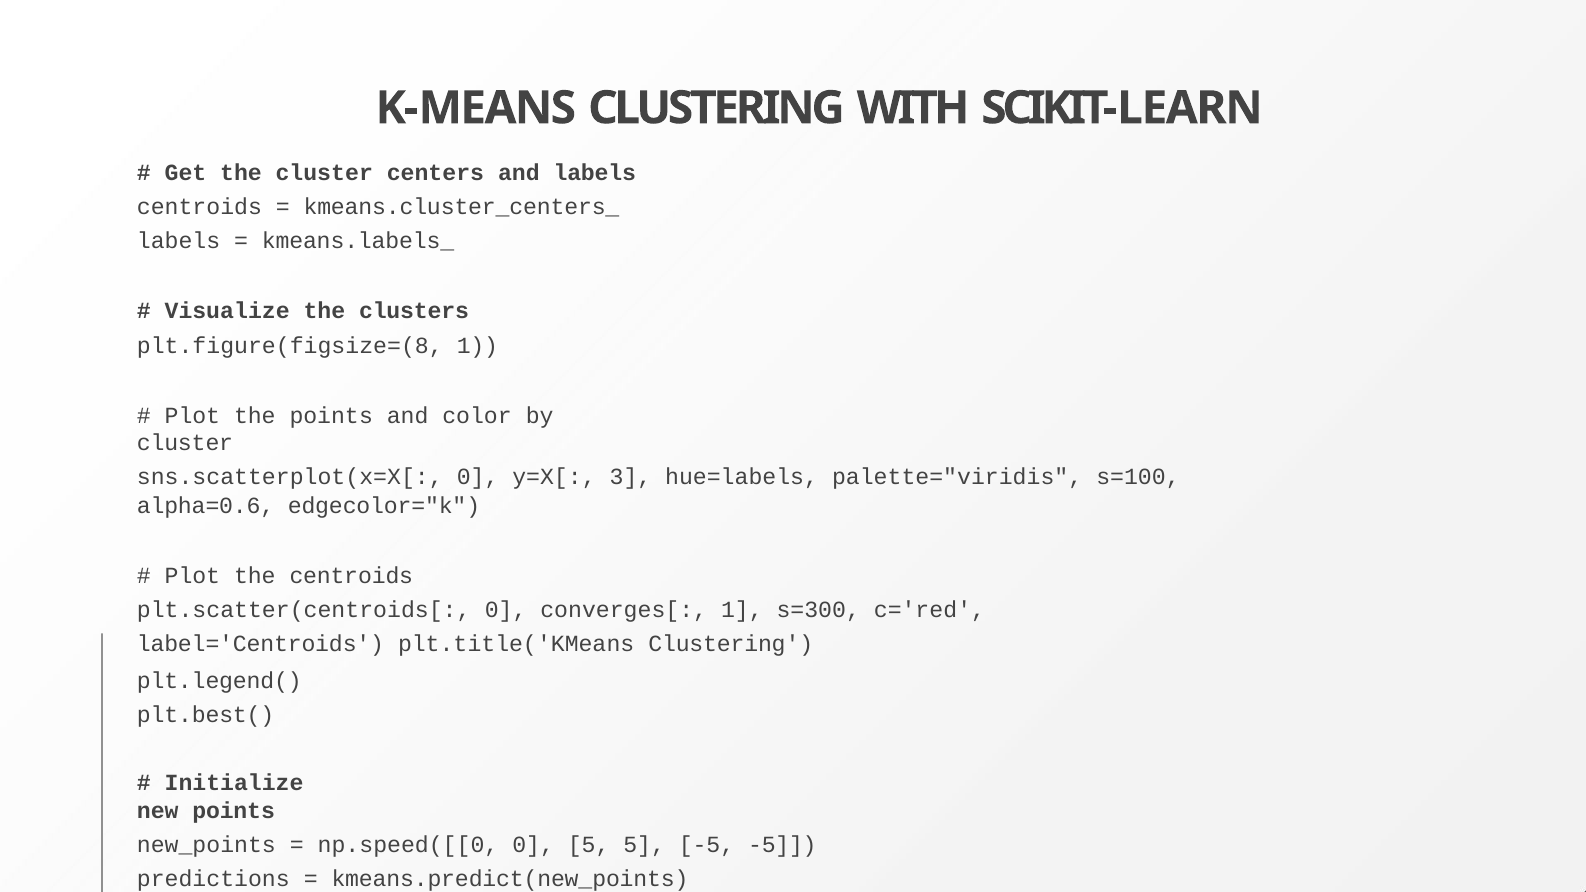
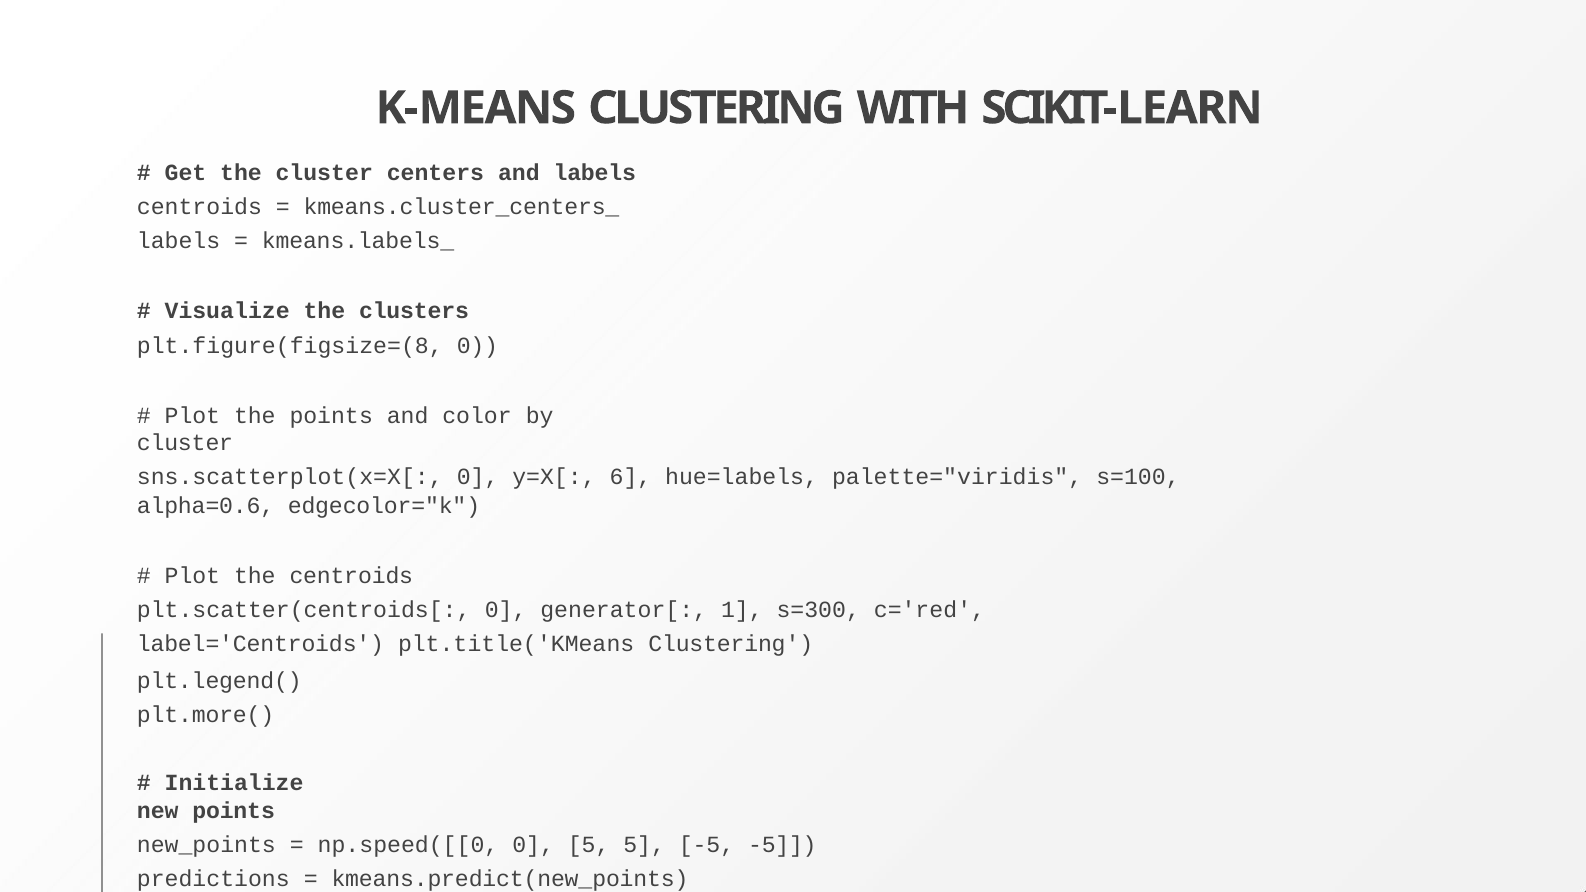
plt.figure(figsize=(8 1: 1 -> 0
3: 3 -> 6
converges[: converges[ -> generator[
plt.best(: plt.best( -> plt.more(
